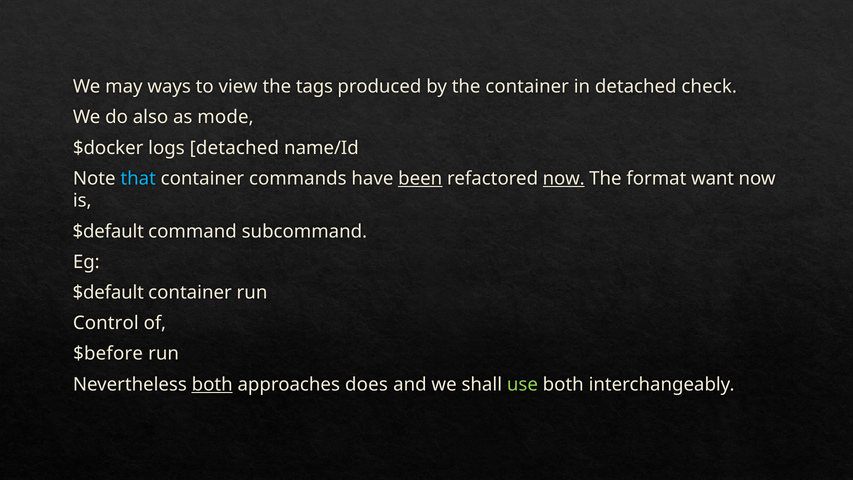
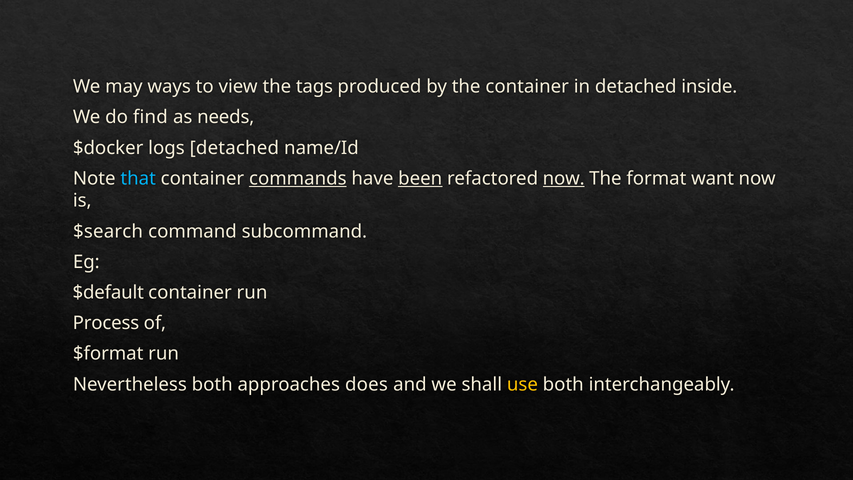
check: check -> inside
also: also -> find
mode: mode -> needs
commands underline: none -> present
$default at (108, 231): $default -> $search
Control: Control -> Process
$before: $before -> $format
both at (212, 384) underline: present -> none
use colour: light green -> yellow
